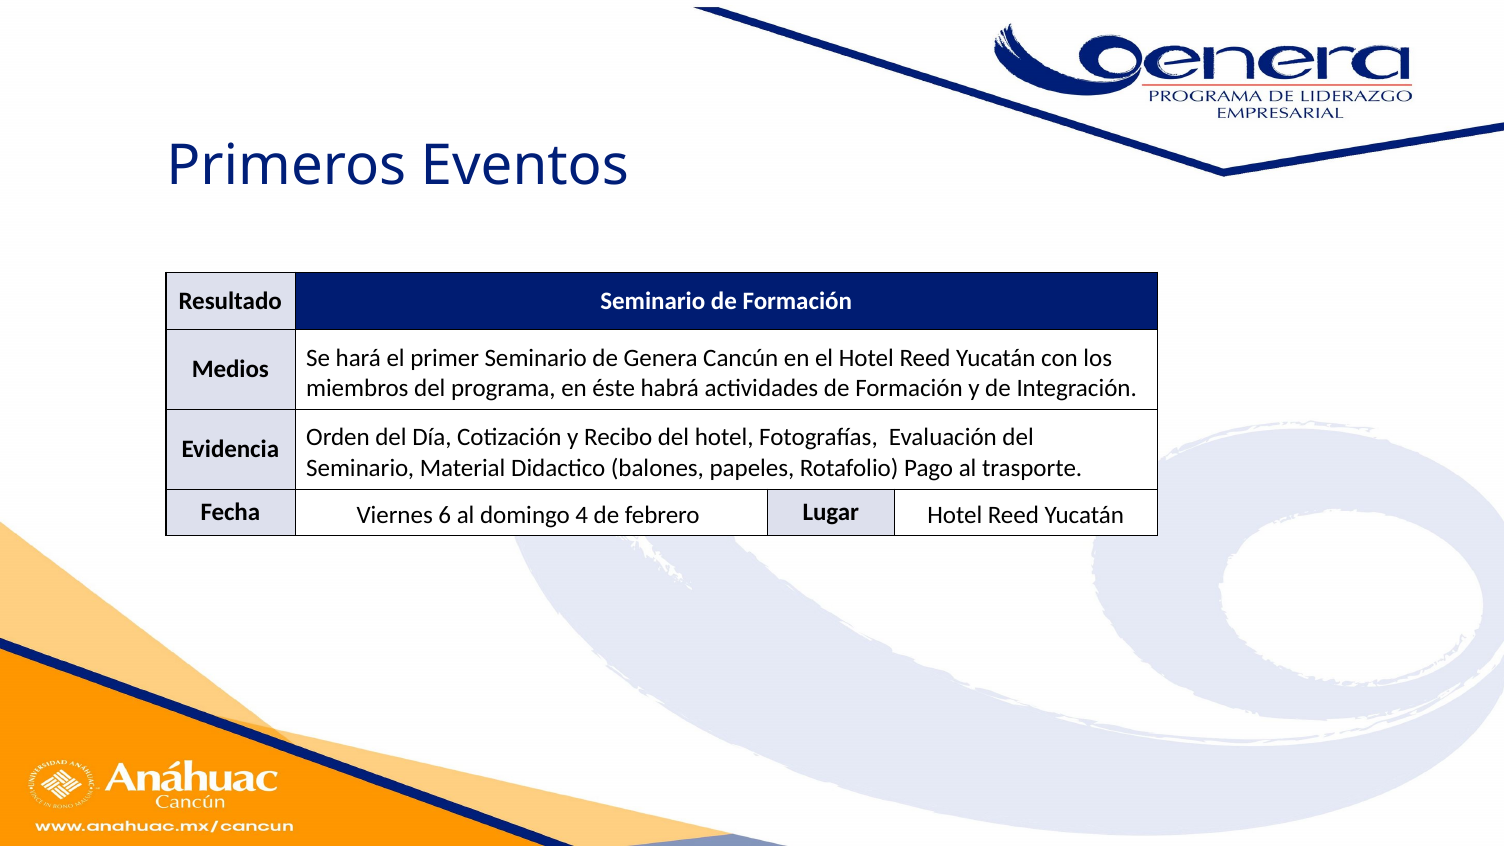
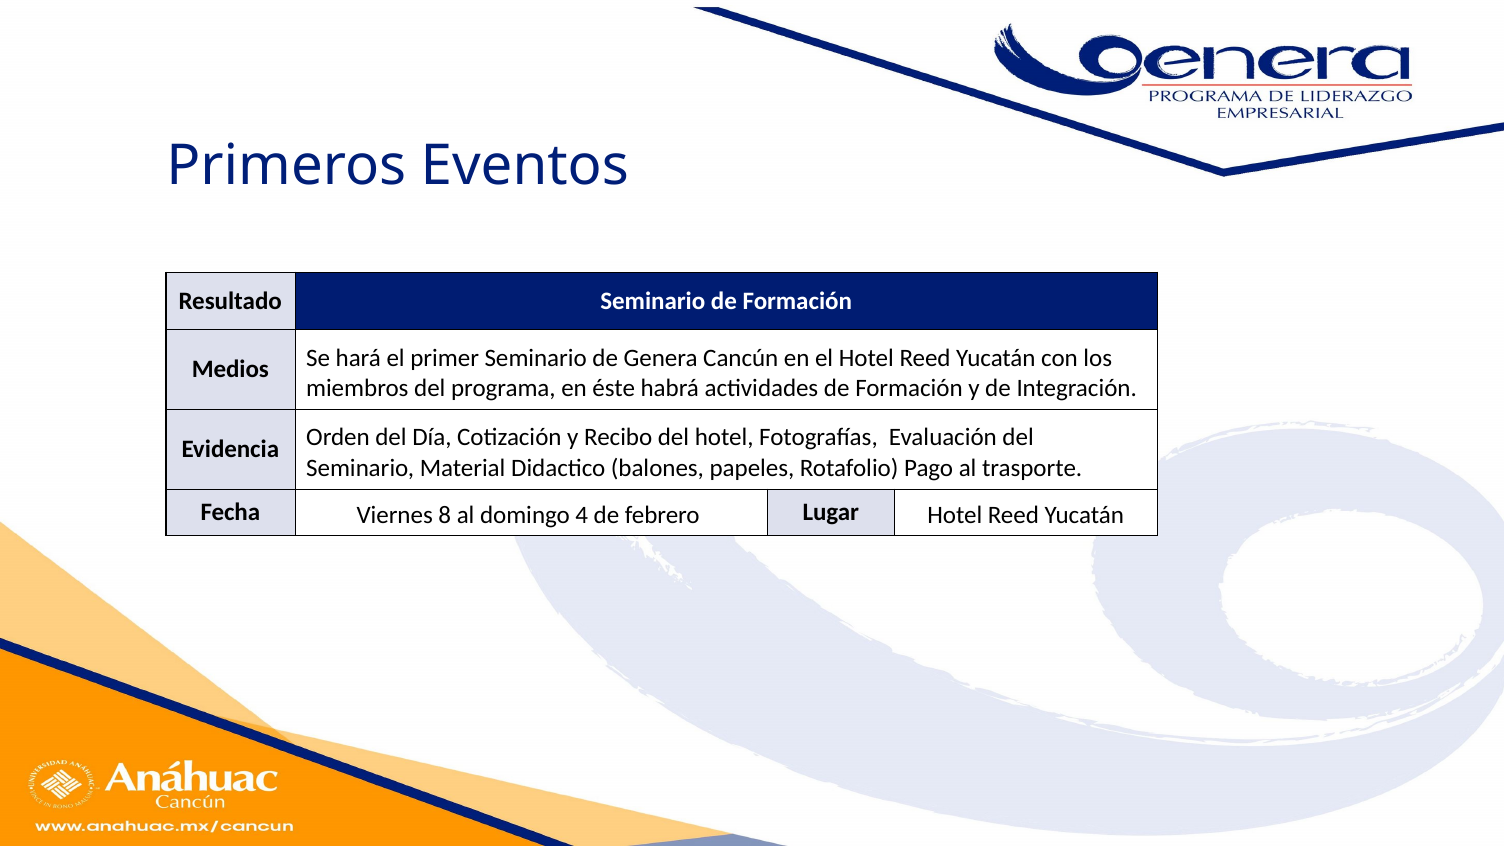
6: 6 -> 8
